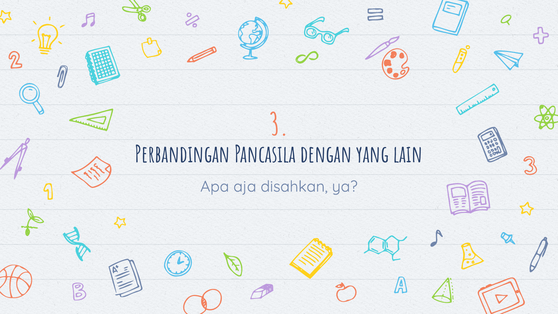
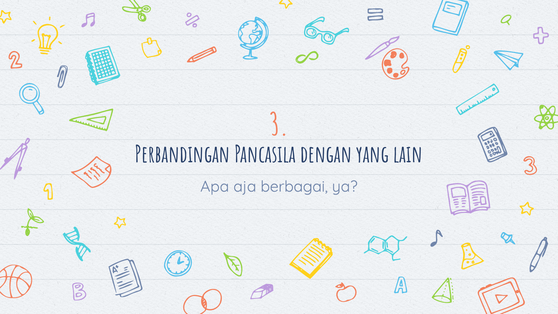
disahkan: disahkan -> berbagai
